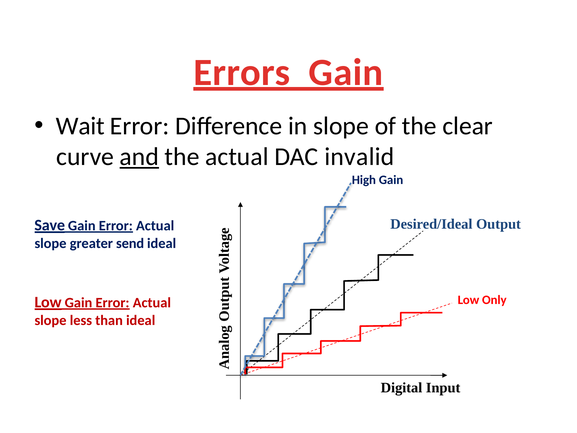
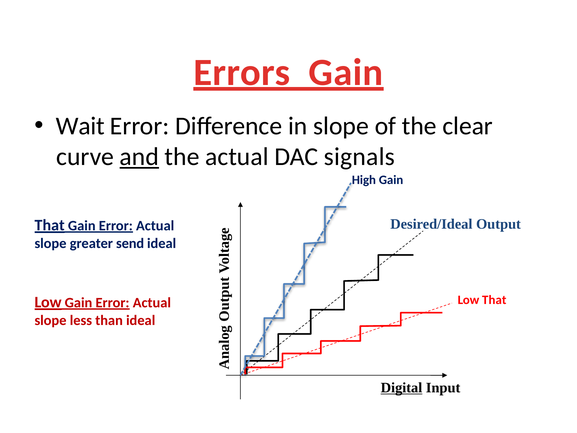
invalid: invalid -> signals
Save at (50, 225): Save -> That
Low Only: Only -> That
Digital underline: none -> present
